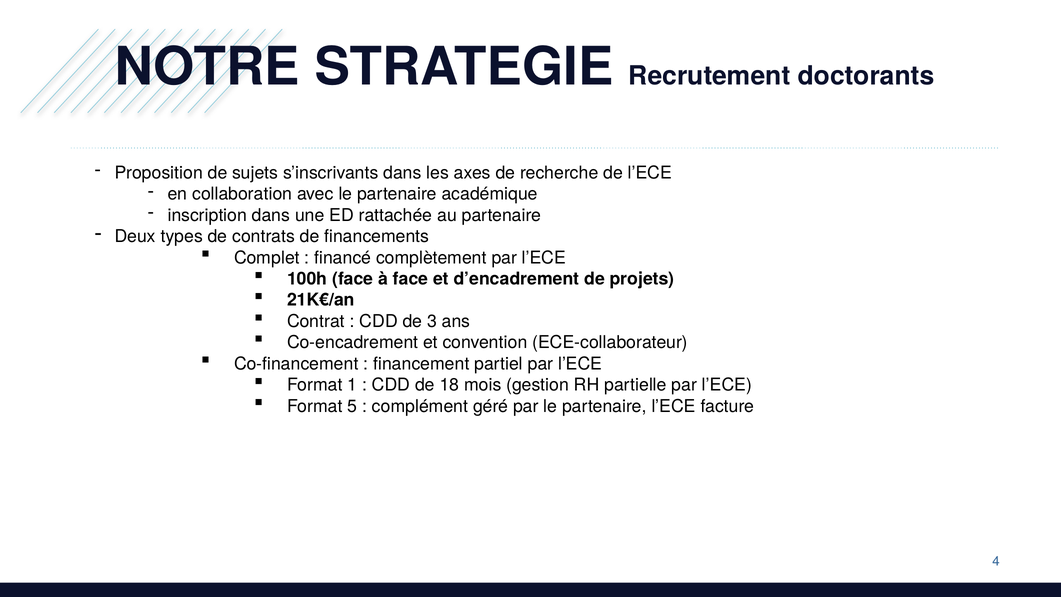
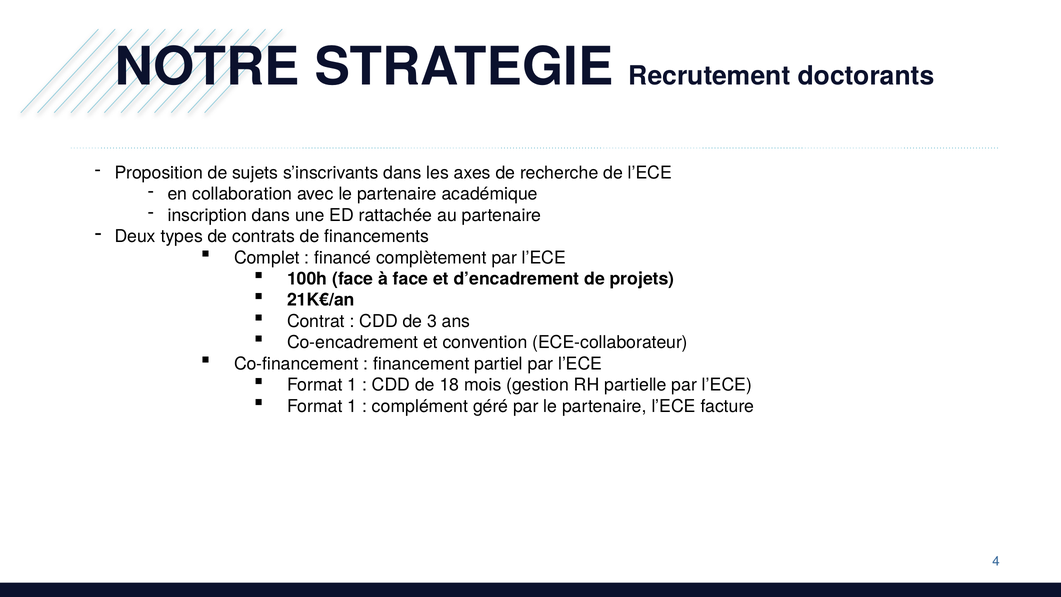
5 at (352, 406): 5 -> 1
